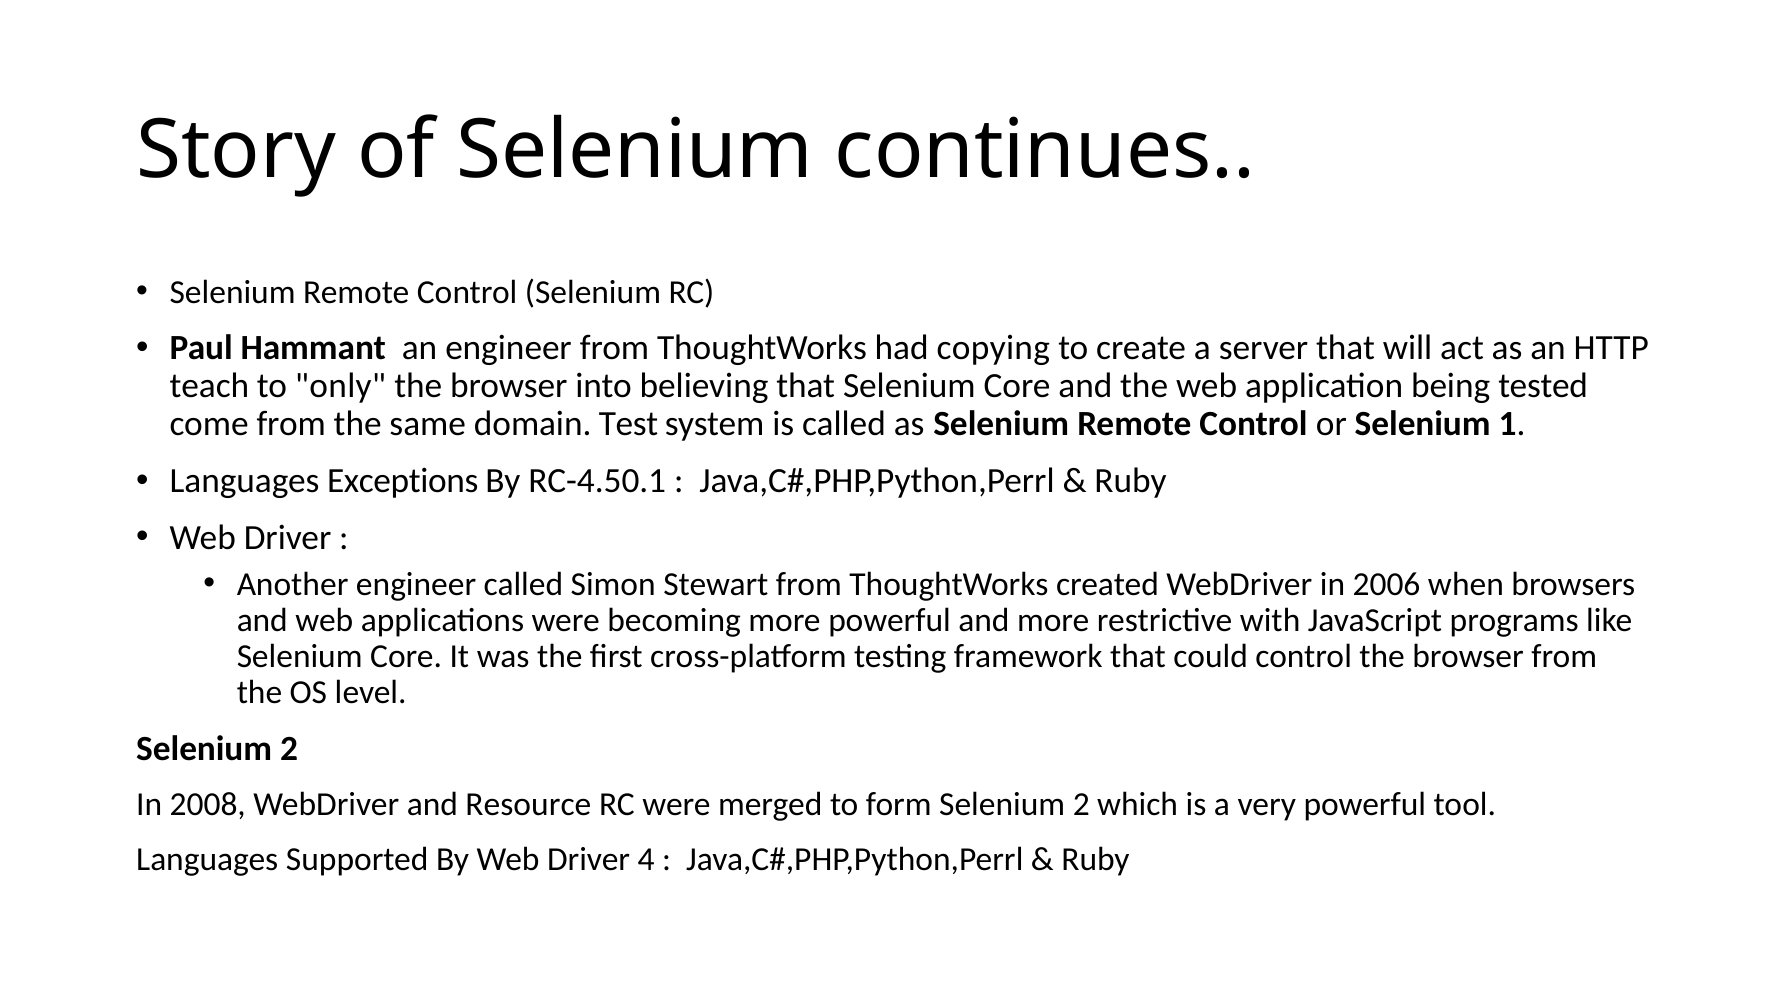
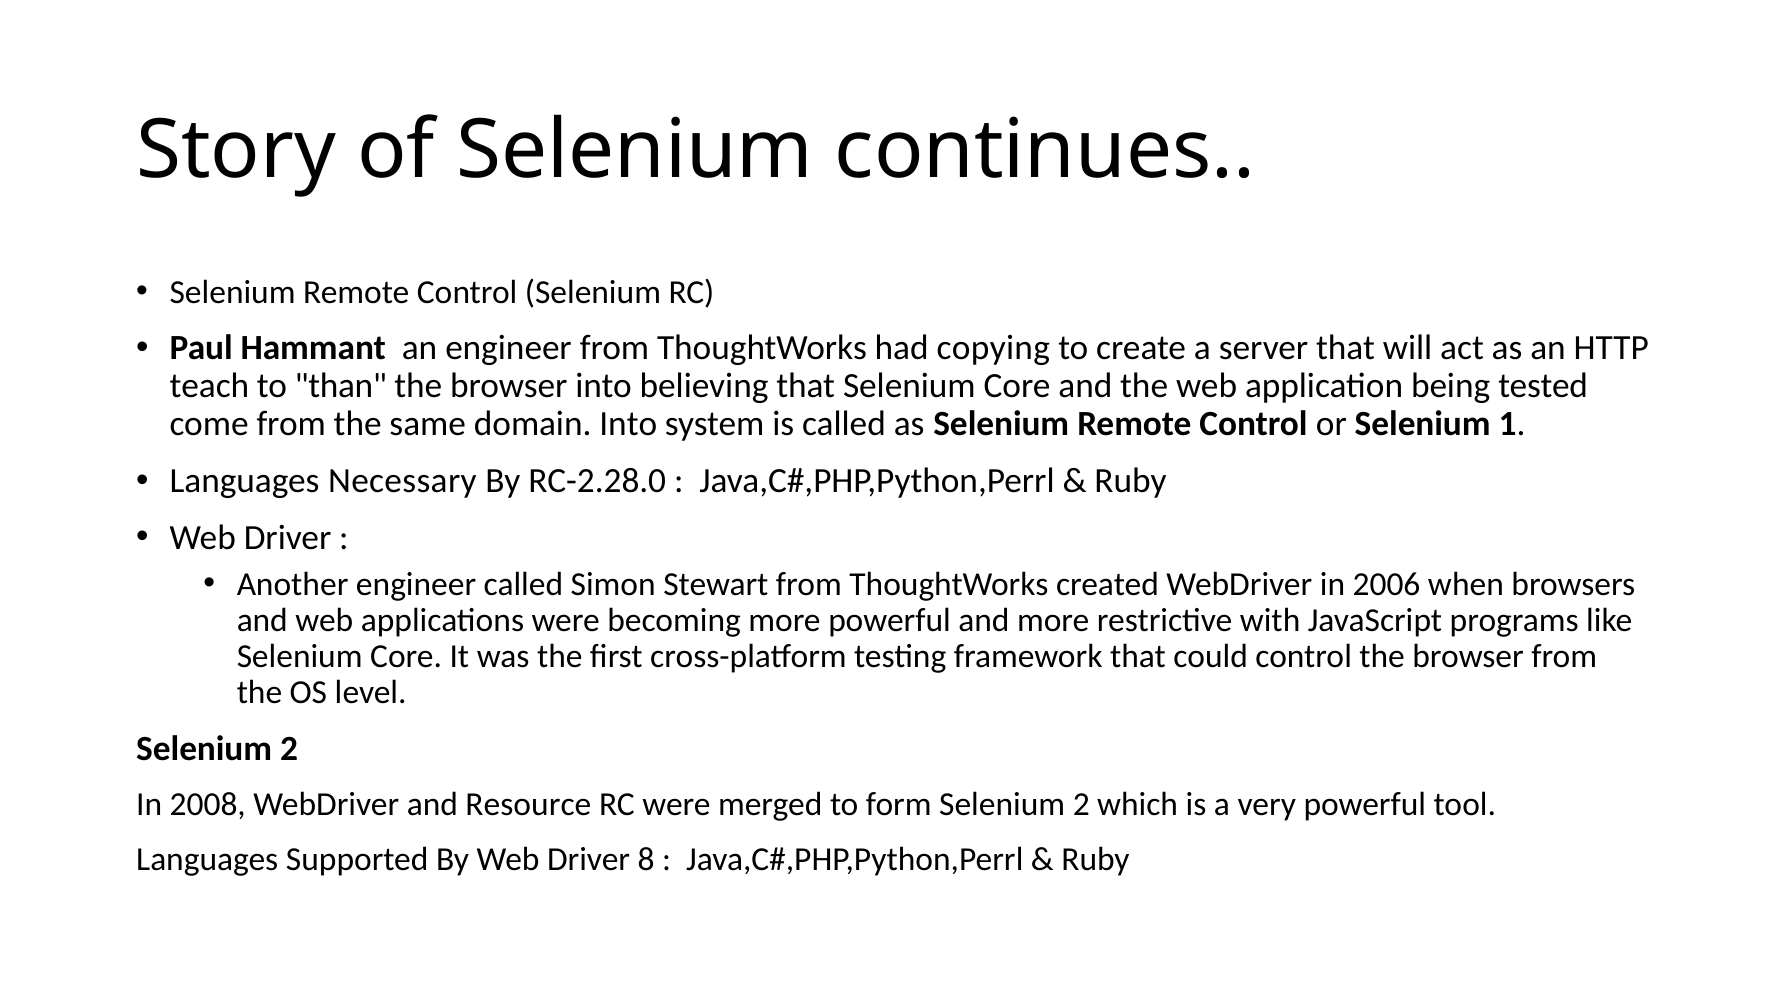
only: only -> than
domain Test: Test -> Into
Exceptions: Exceptions -> Necessary
RC-4.50.1: RC-4.50.1 -> RC-2.28.0
4: 4 -> 8
